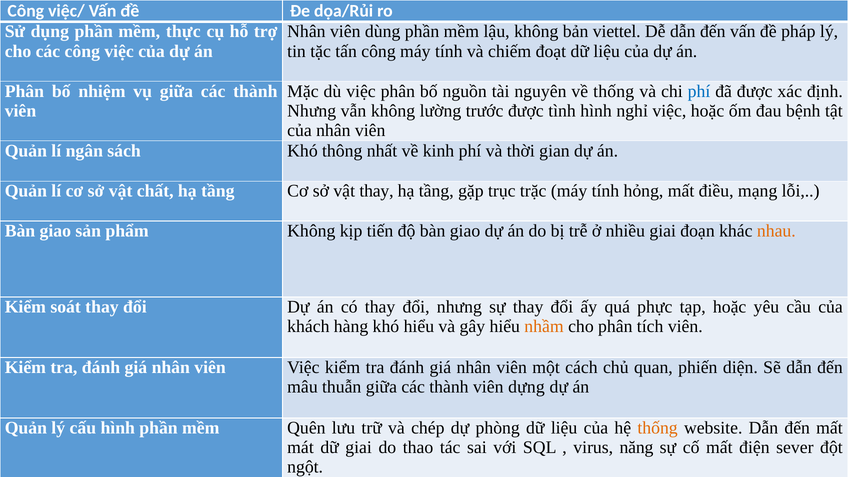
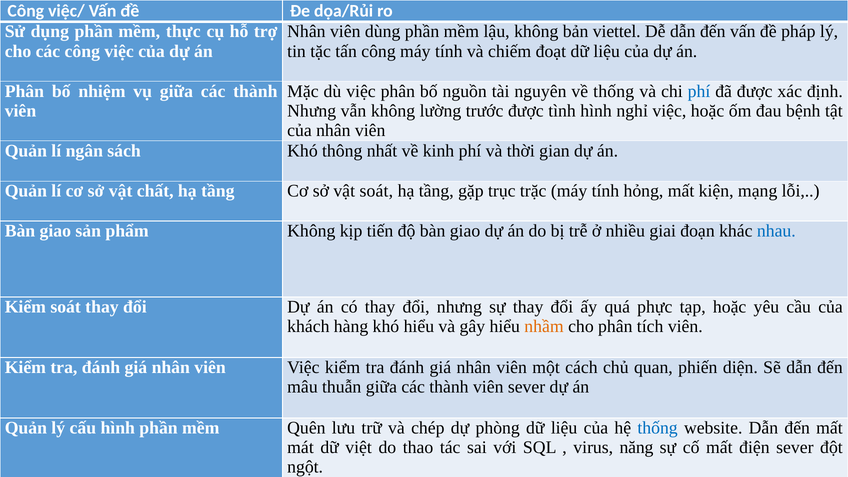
vật thay: thay -> soát
điều: điều -> kiện
nhau colour: orange -> blue
viên dựng: dựng -> sever
thống at (658, 428) colour: orange -> blue
dữ giai: giai -> việt
